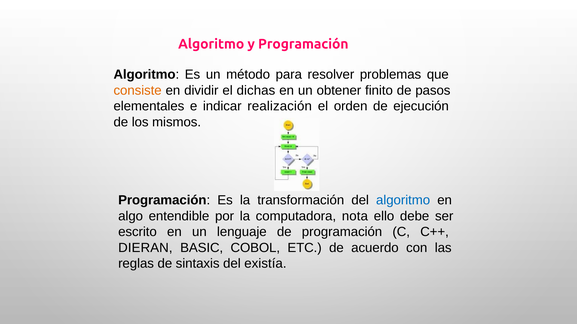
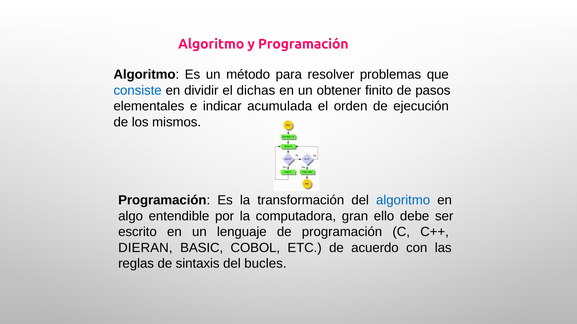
consiste colour: orange -> blue
realización: realización -> acumulada
nota: nota -> gran
existía: existía -> bucles
